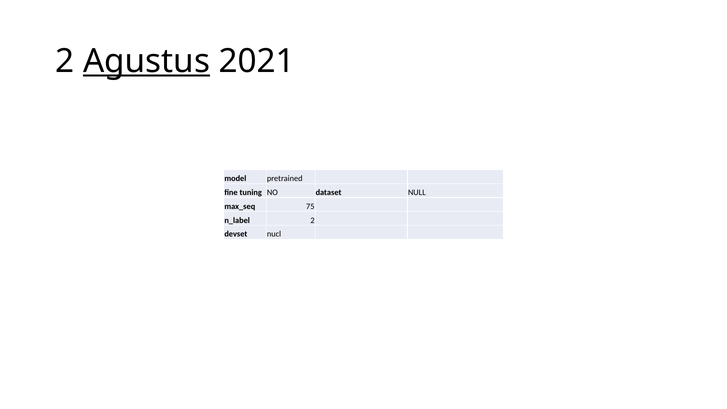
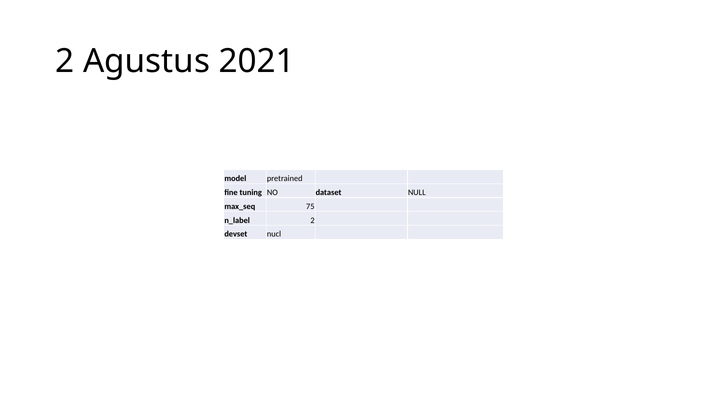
Agustus underline: present -> none
